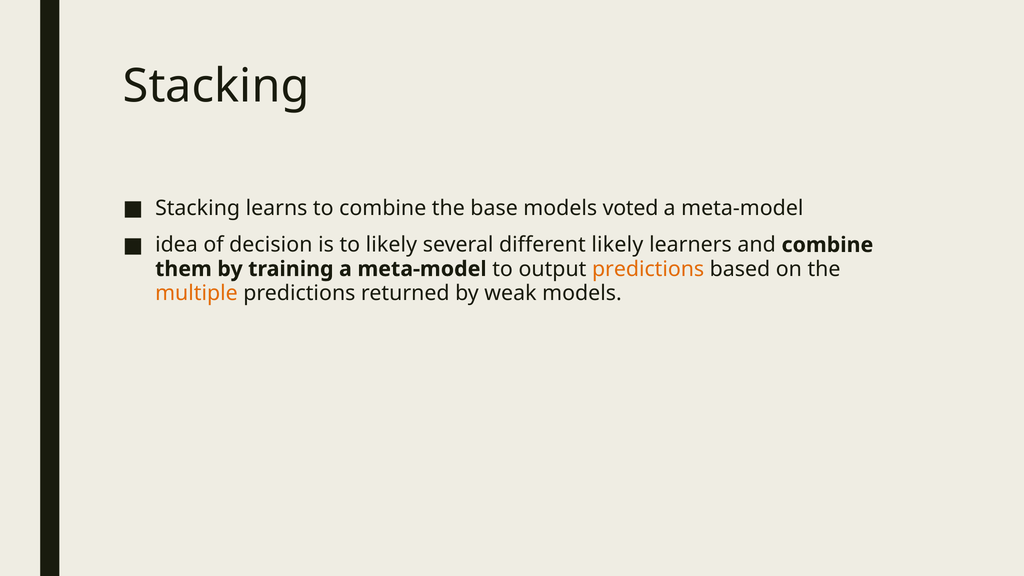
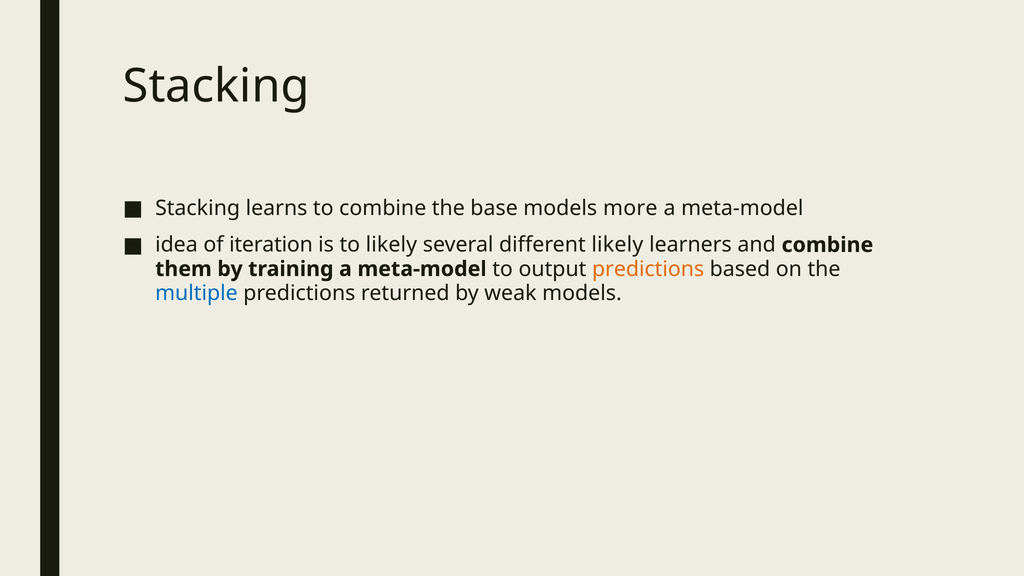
voted: voted -> more
decision: decision -> iteration
multiple colour: orange -> blue
